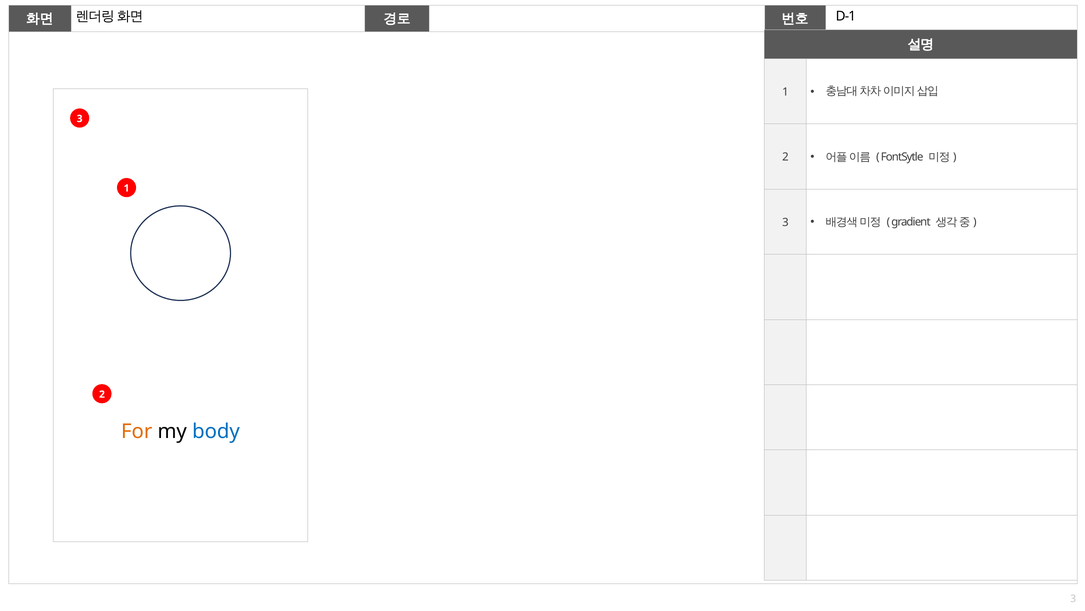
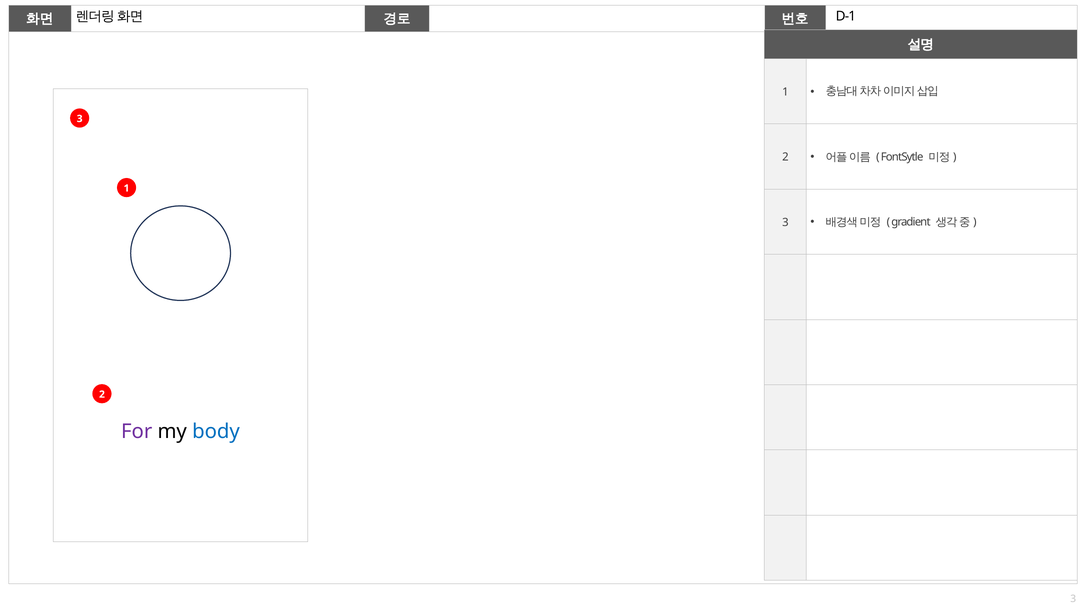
For colour: orange -> purple
